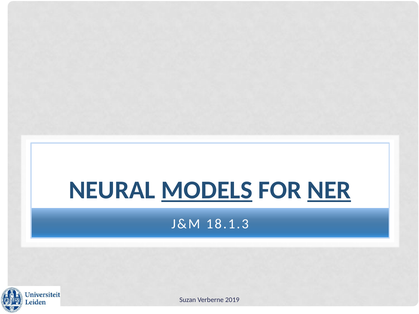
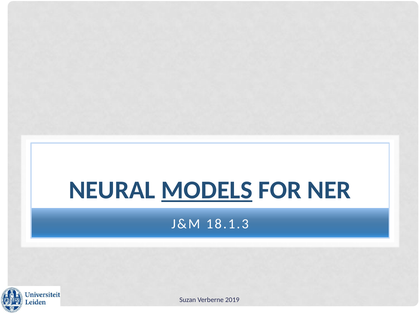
NER underline: present -> none
